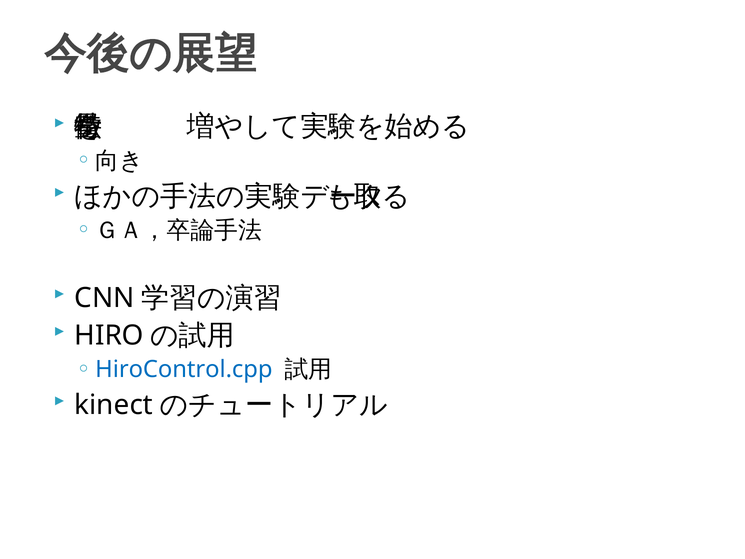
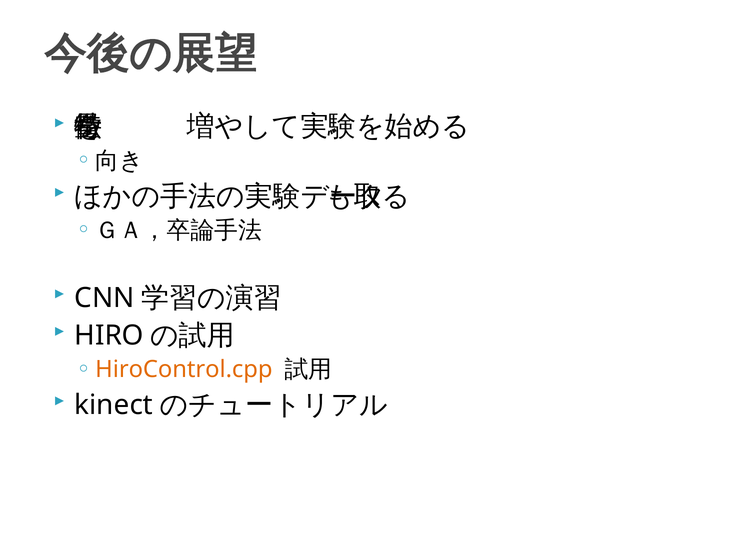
HiroControl.cpp colour: blue -> orange
